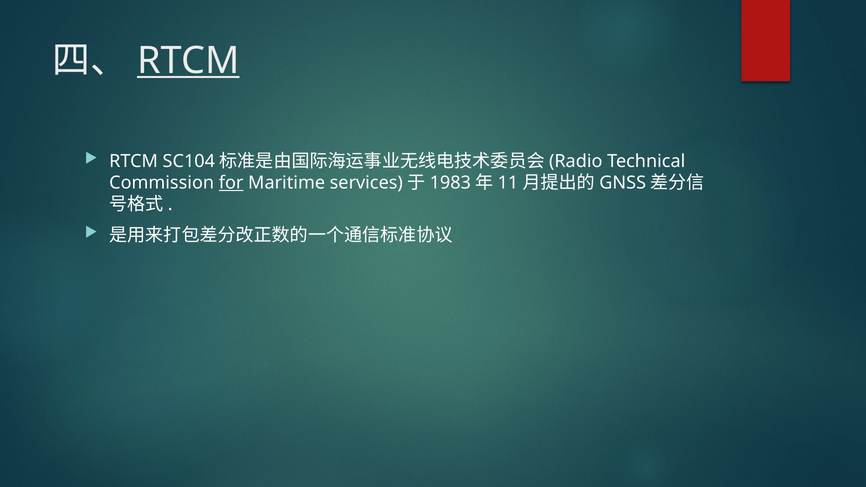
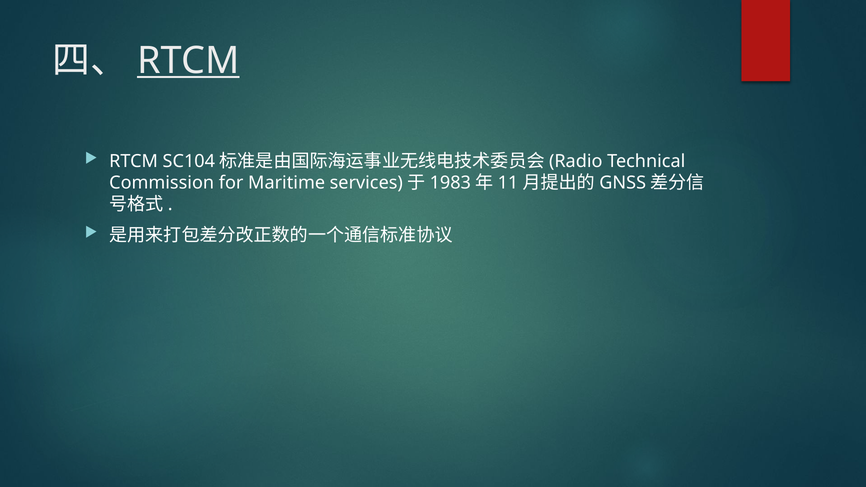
for underline: present -> none
